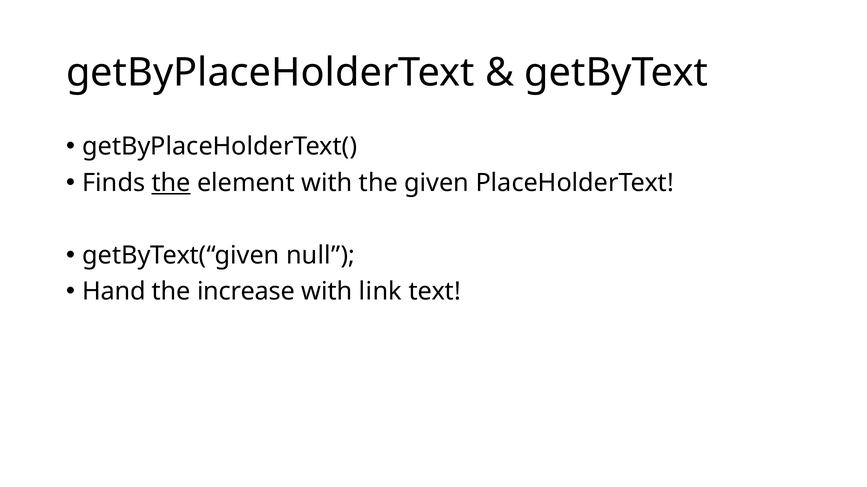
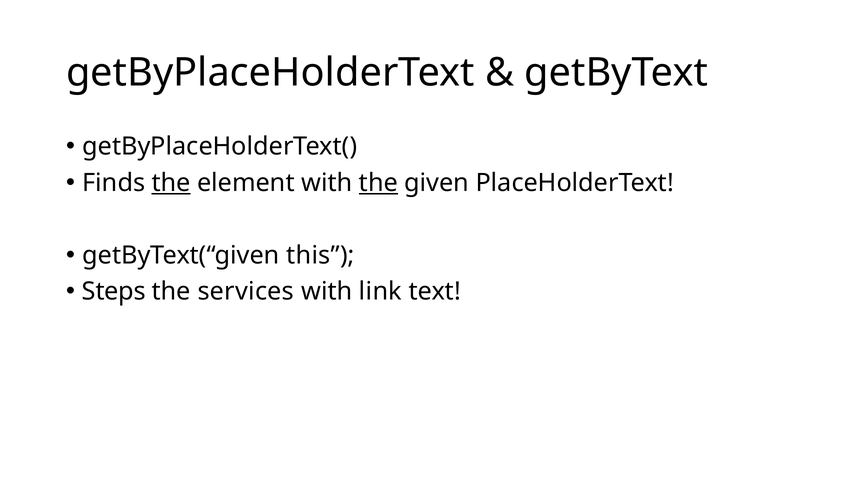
the at (378, 183) underline: none -> present
null: null -> this
Hand: Hand -> Steps
increase: increase -> services
